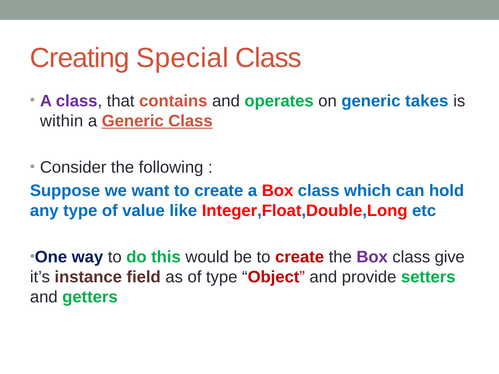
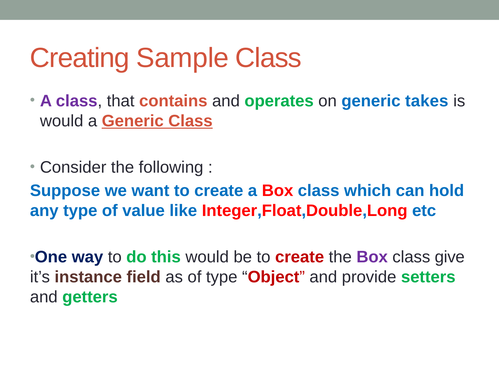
Special: Special -> Sample
within at (62, 121): within -> would
